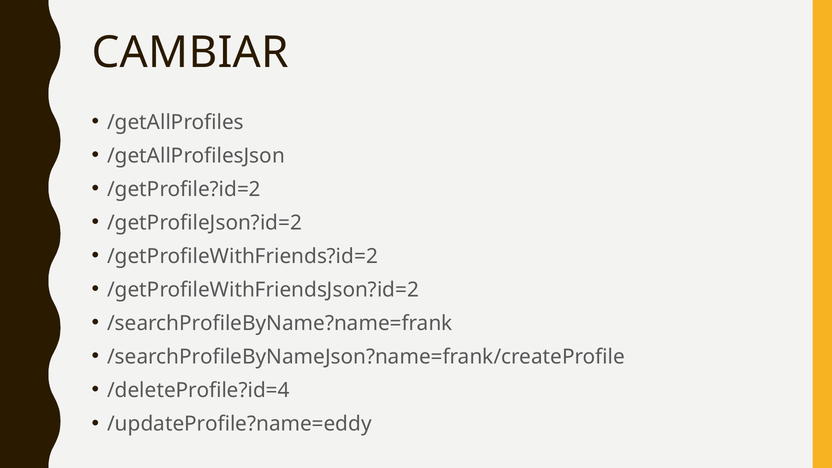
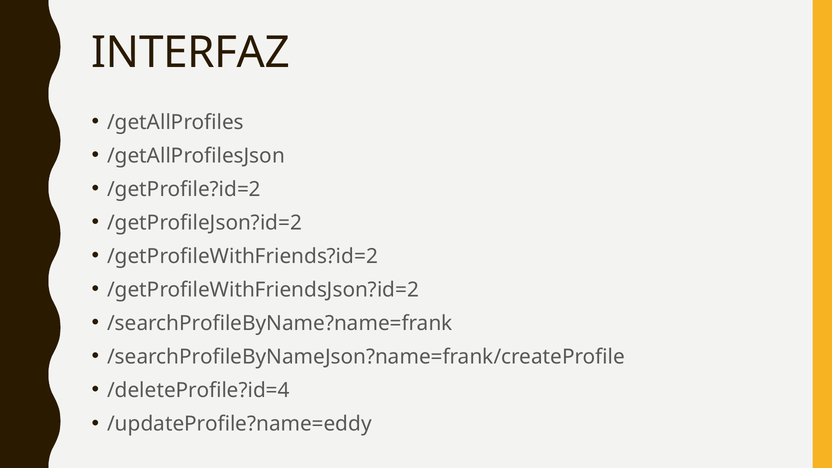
CAMBIAR: CAMBIAR -> INTERFAZ
